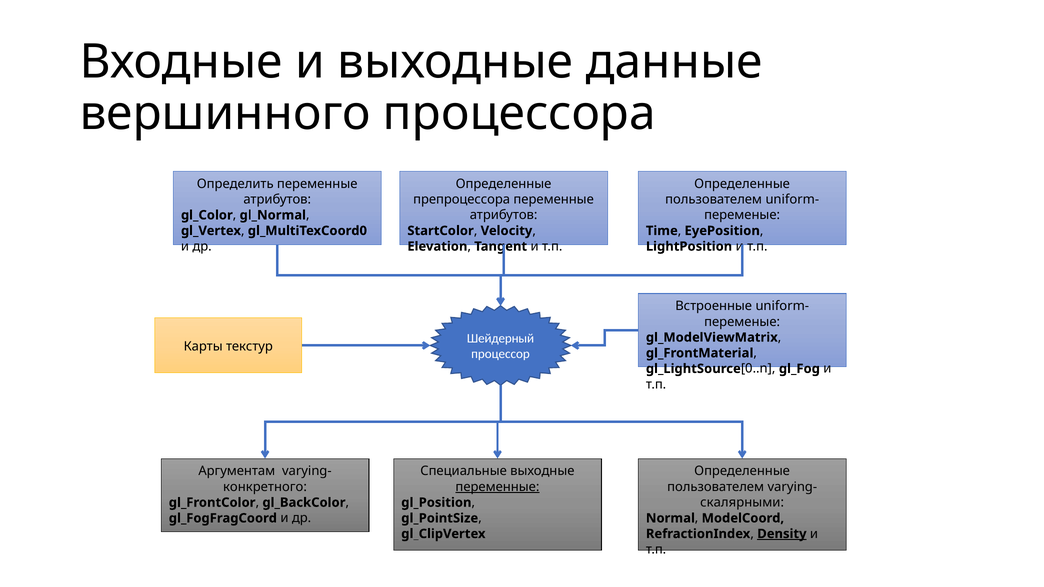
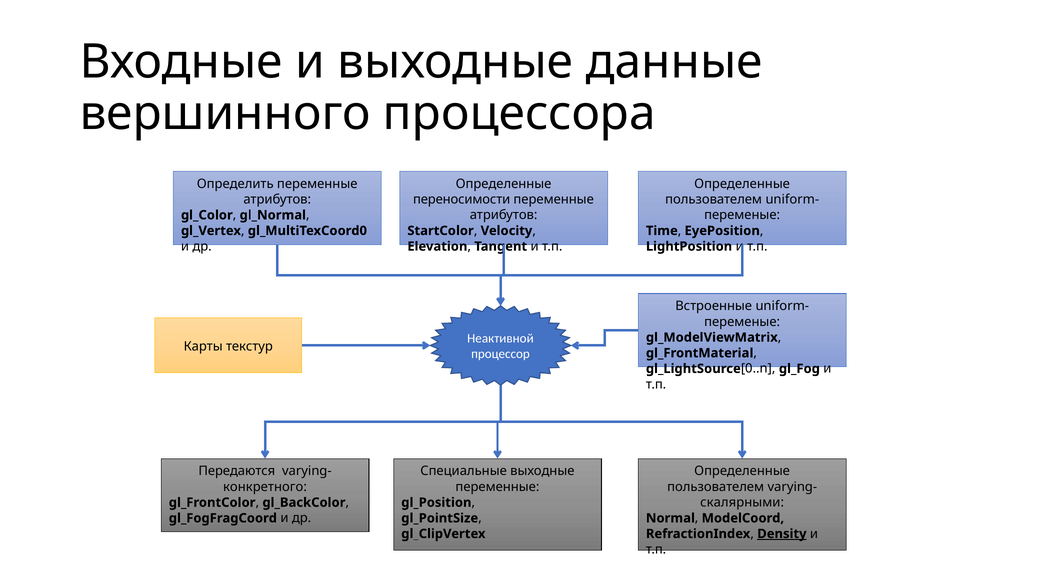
препроцессора: препроцессора -> переносимости
Шейдерный: Шейдерный -> Неактивной
Аргументам: Аргументам -> Передаются
переменные at (497, 487) underline: present -> none
